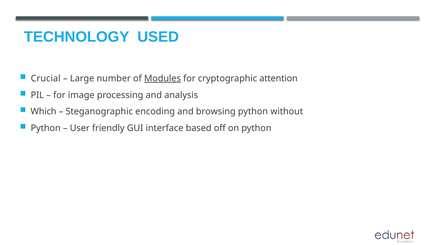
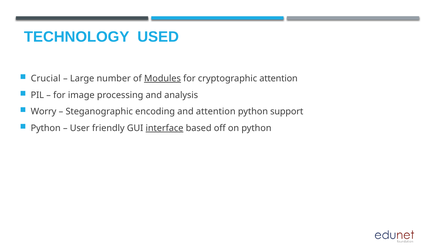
Which: Which -> Worry
and browsing: browsing -> attention
without: without -> support
interface underline: none -> present
